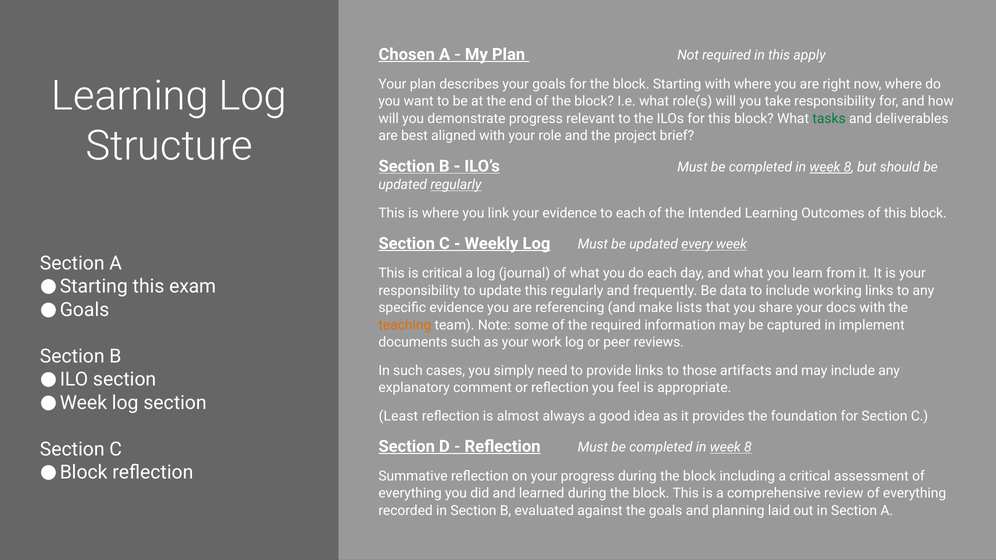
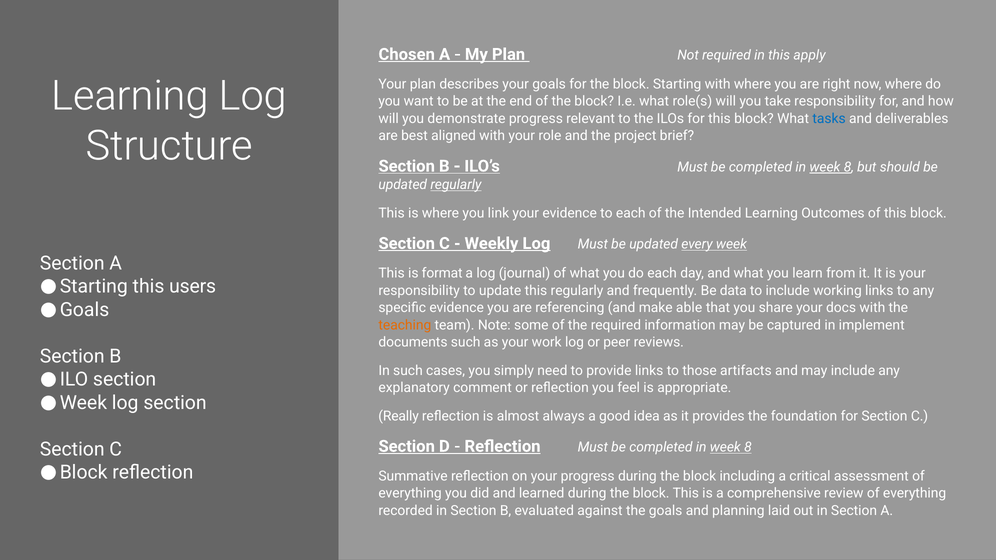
tasks colour: green -> blue
is critical: critical -> format
exam: exam -> users
lists: lists -> able
Least: Least -> Really
